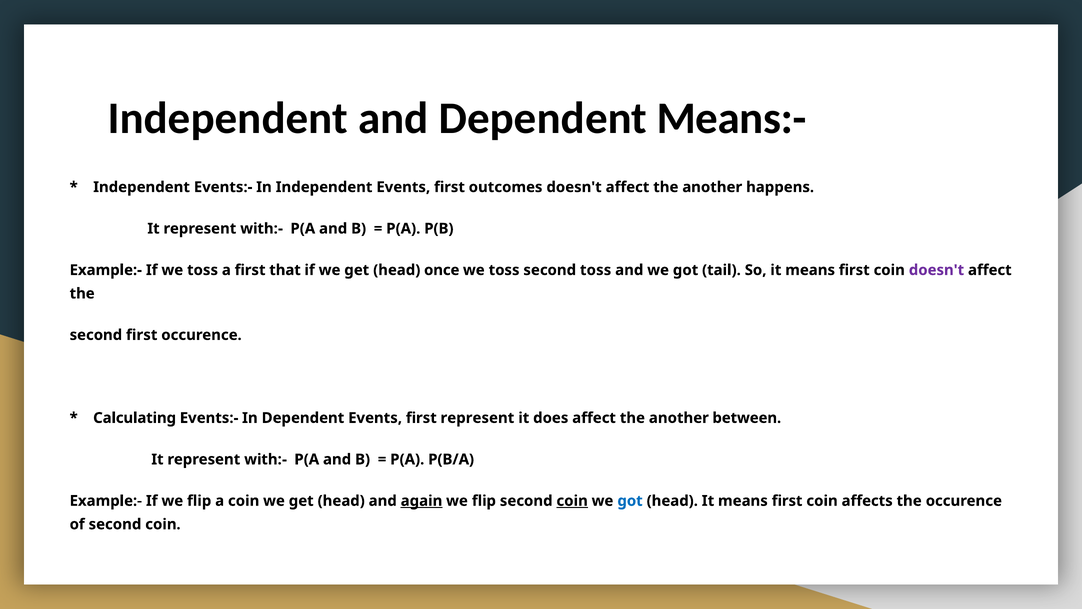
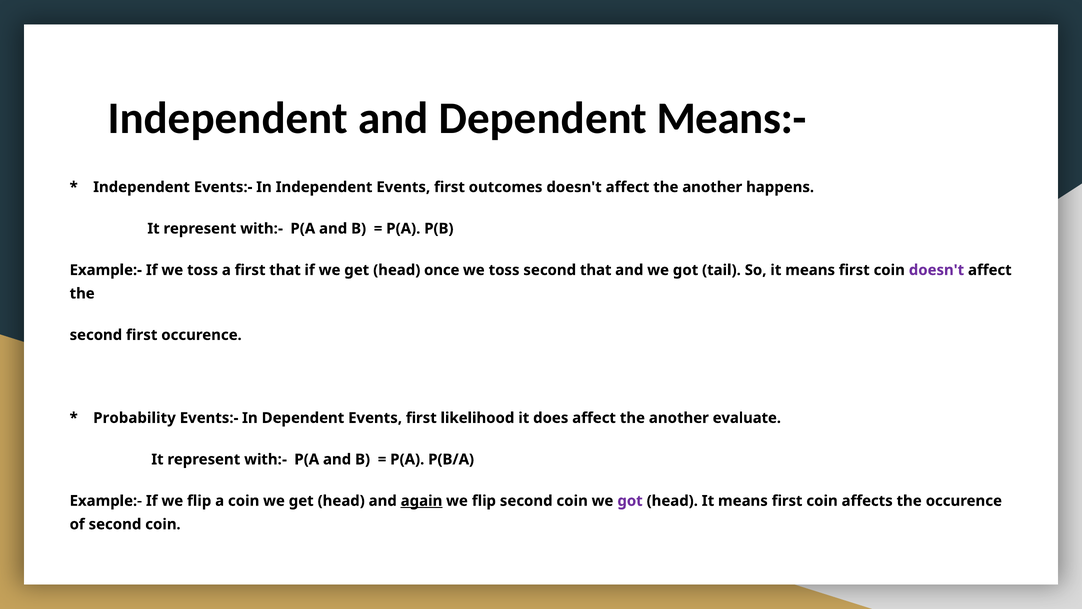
second toss: toss -> that
Calculating: Calculating -> Probability
first represent: represent -> likelihood
between: between -> evaluate
coin at (572, 501) underline: present -> none
got at (630, 501) colour: blue -> purple
